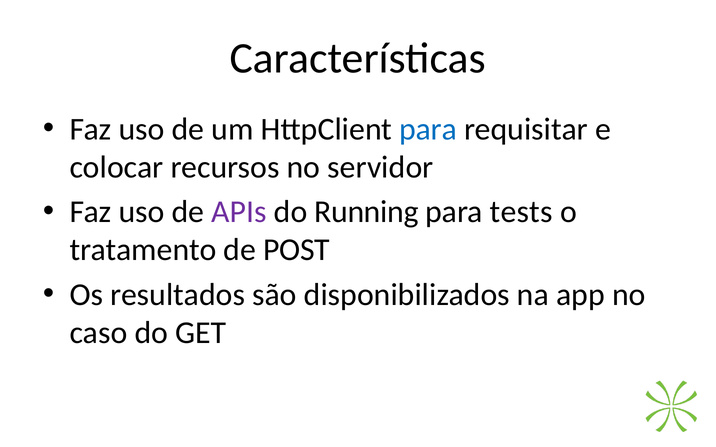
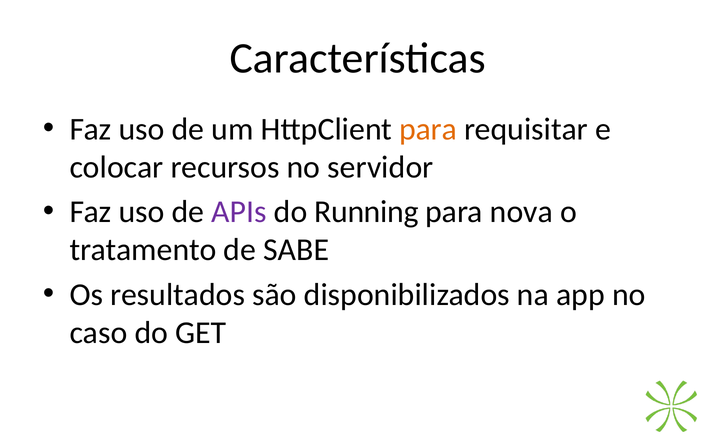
para at (428, 129) colour: blue -> orange
tests: tests -> nova
POST: POST -> SABE
